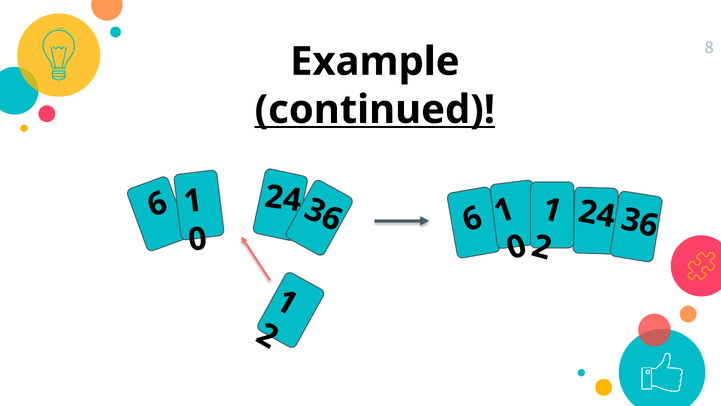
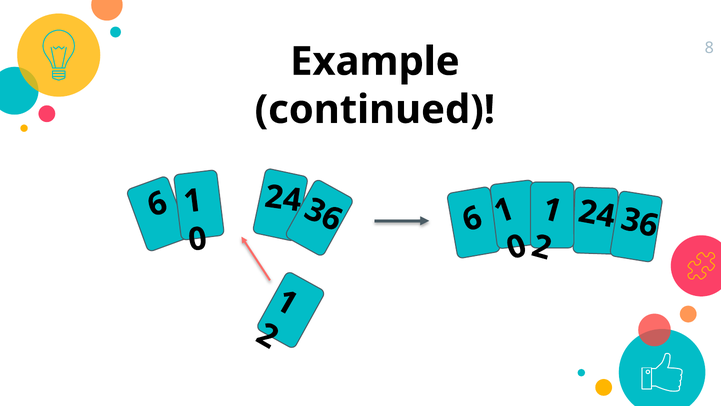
continued underline: present -> none
